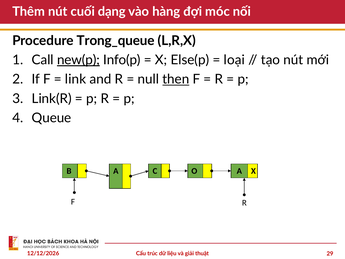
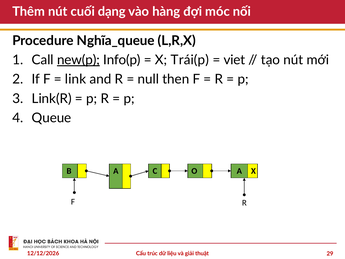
Trong_queue: Trong_queue -> Nghĩa_queue
Else(p: Else(p -> Trái(p
loại: loại -> viet
then underline: present -> none
